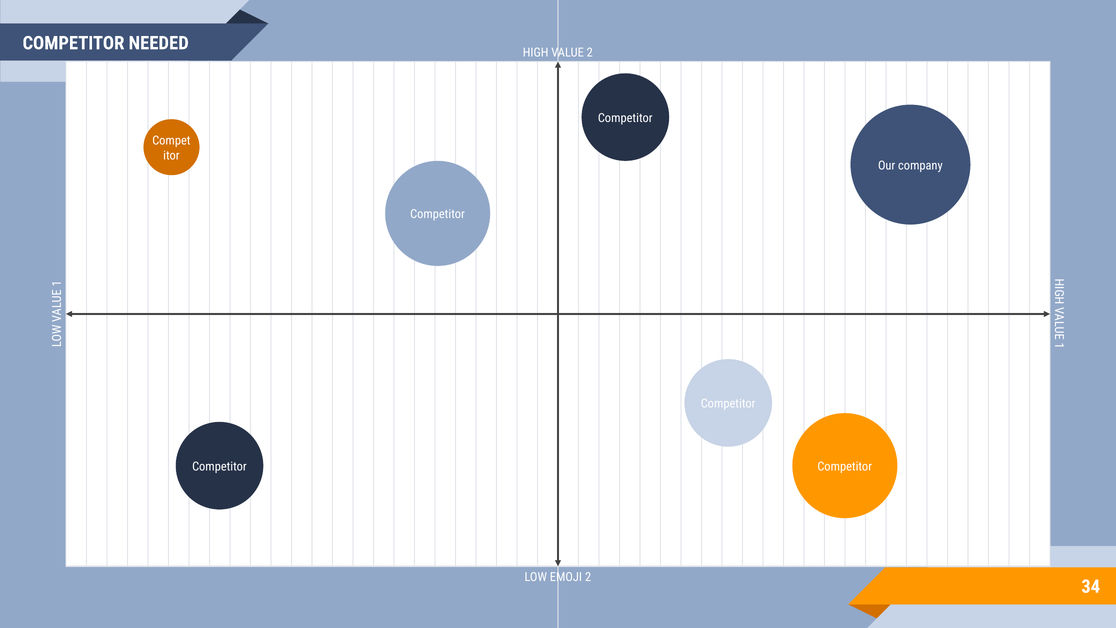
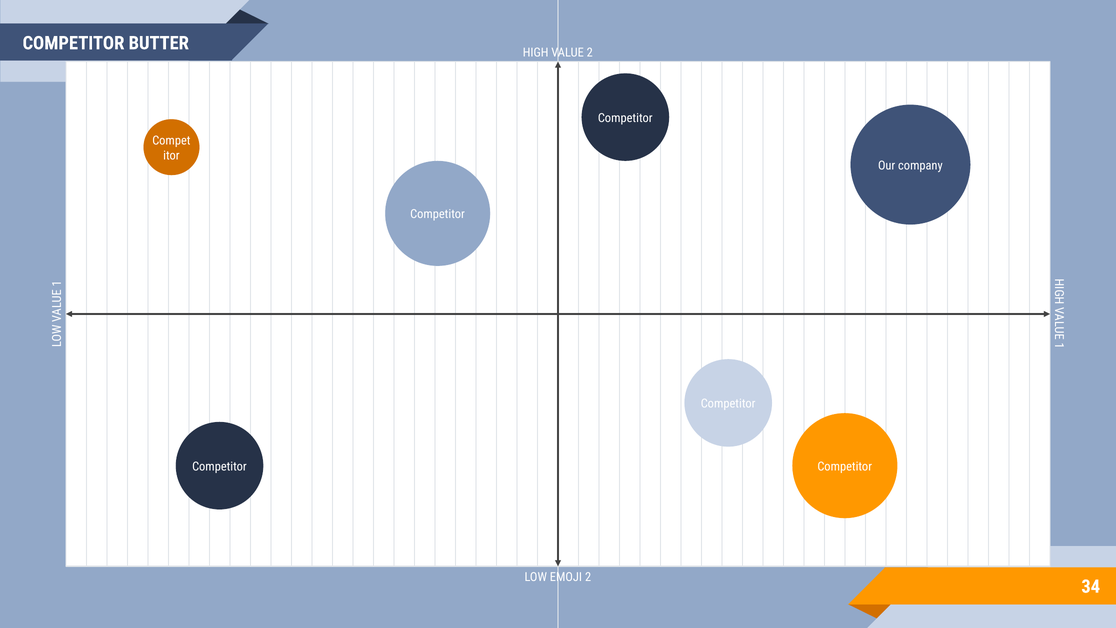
NEEDED: NEEDED -> BUTTER
